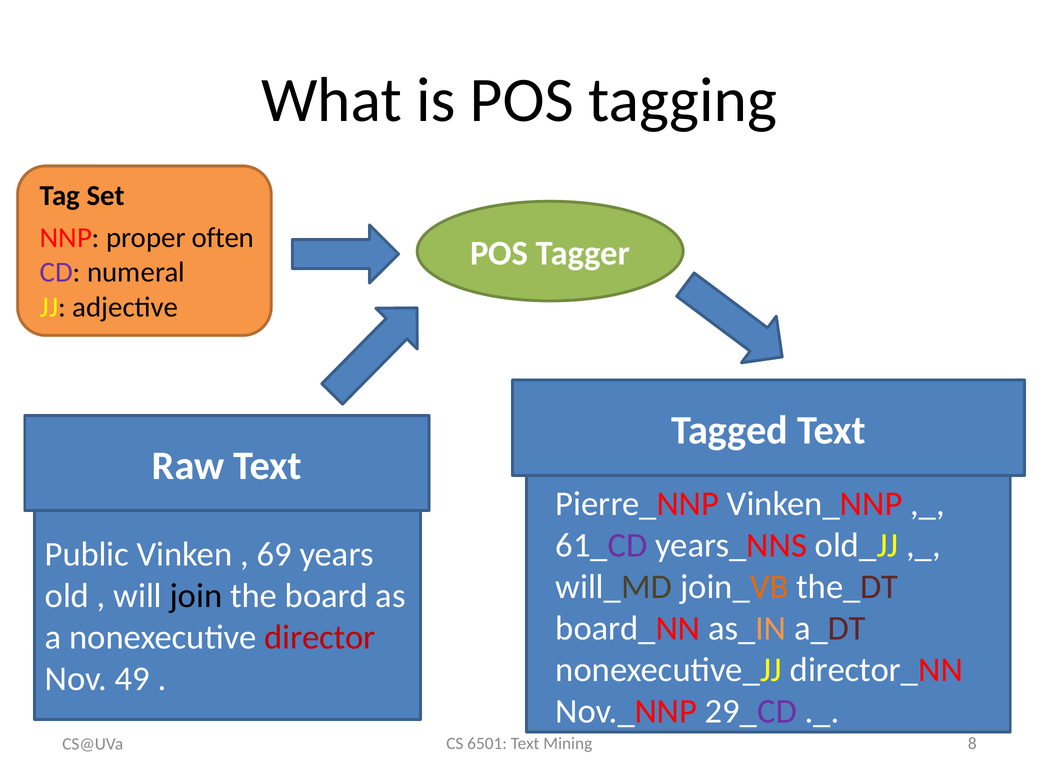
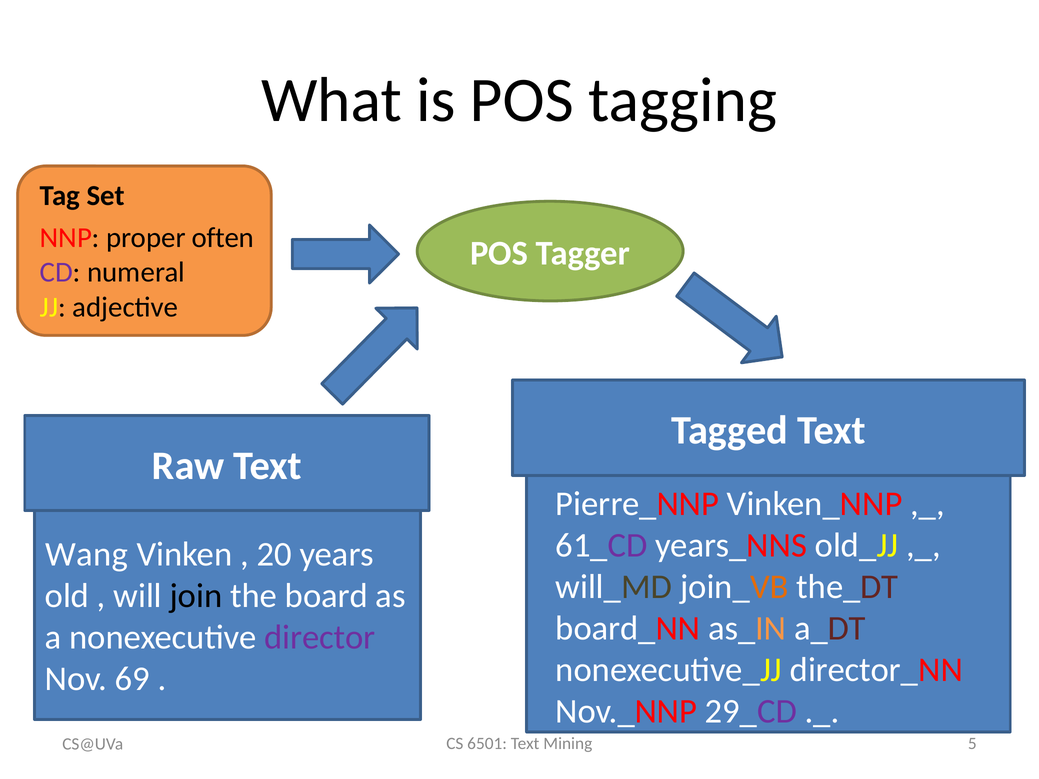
Public: Public -> Wang
69: 69 -> 20
director colour: red -> purple
49: 49 -> 69
8: 8 -> 5
